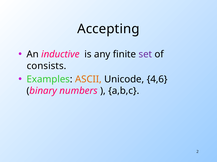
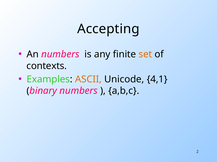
An inductive: inductive -> numbers
set colour: purple -> orange
consists: consists -> contexts
4,6: 4,6 -> 4,1
